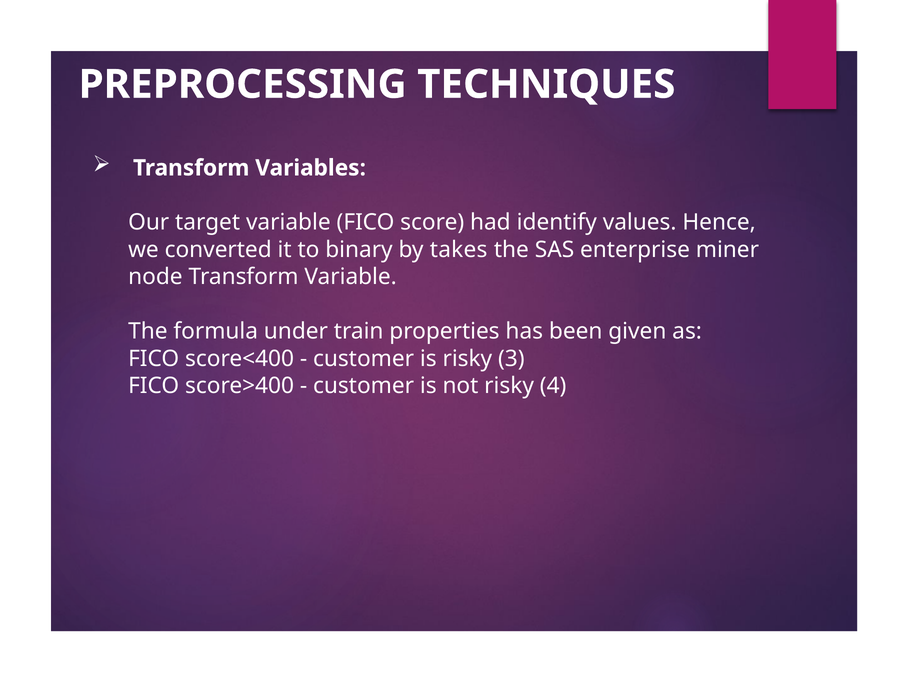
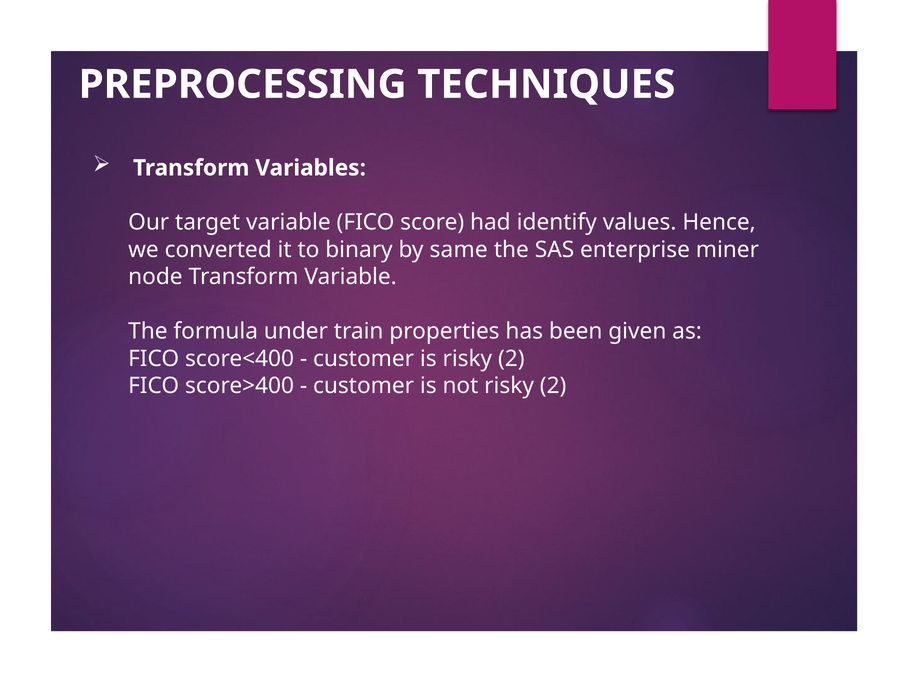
takes: takes -> same
is risky 3: 3 -> 2
not risky 4: 4 -> 2
